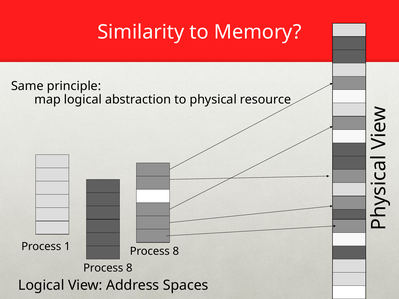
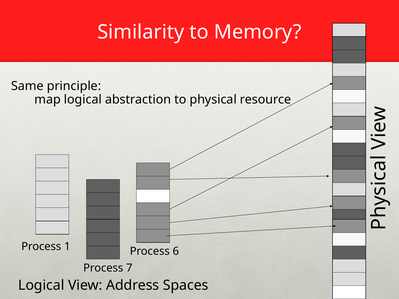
8 at (176, 252): 8 -> 6
8 at (129, 268): 8 -> 7
